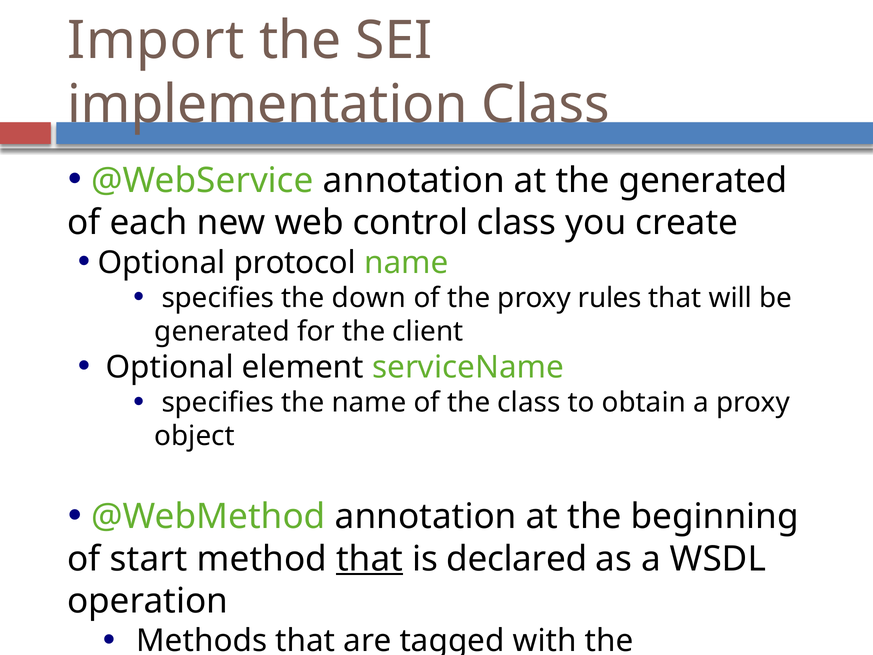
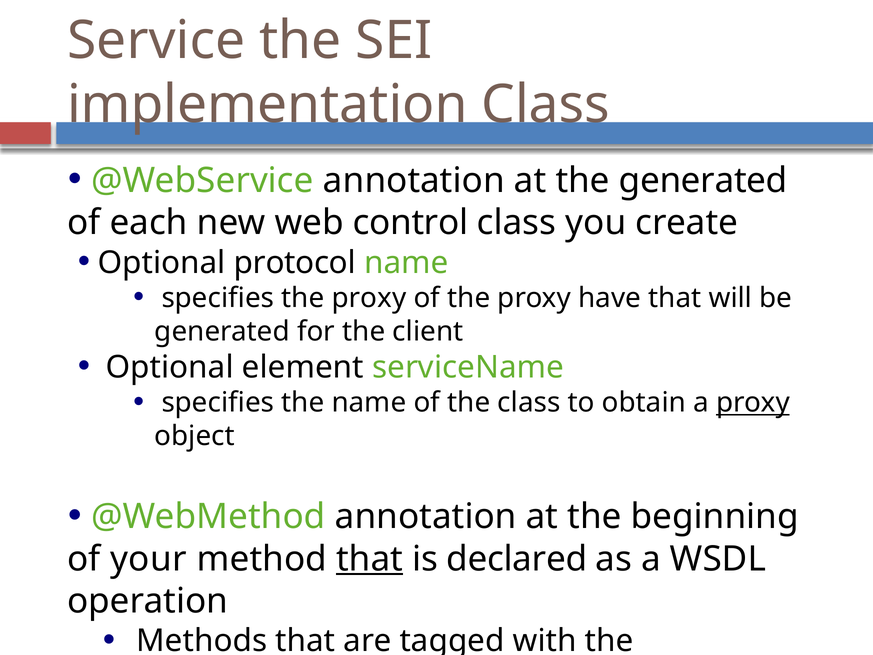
Import at (156, 41): Import -> Service
specifies the down: down -> proxy
rules: rules -> have
proxy at (753, 403) underline: none -> present
start: start -> your
